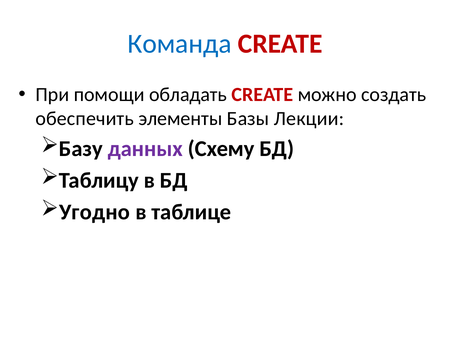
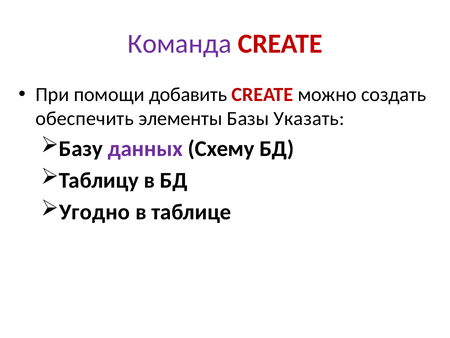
Команда colour: blue -> purple
обладать: обладать -> добавить
Лекции: Лекции -> Указать
